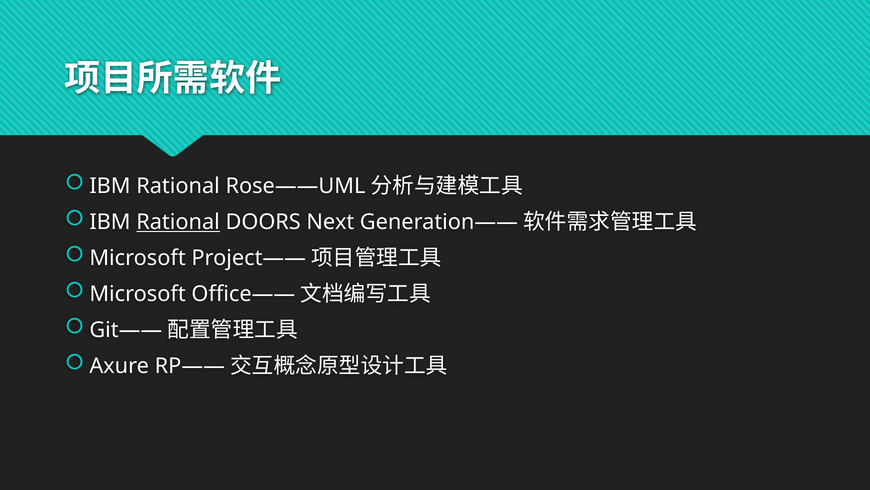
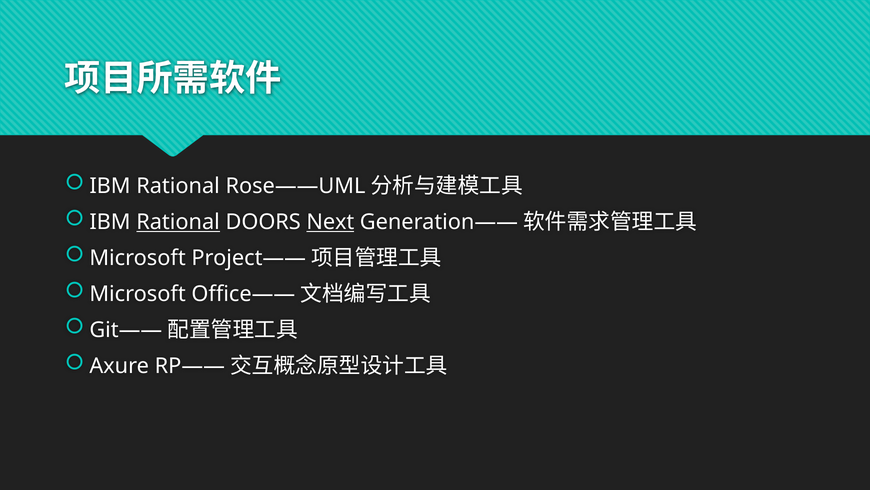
Next underline: none -> present
